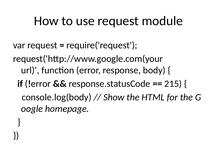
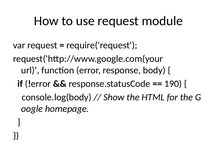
215: 215 -> 190
